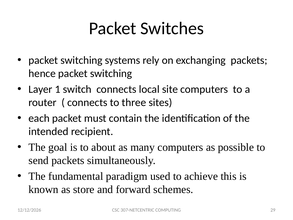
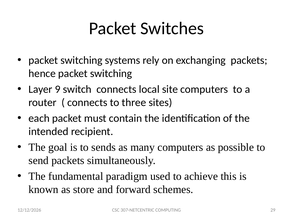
1: 1 -> 9
about: about -> sends
